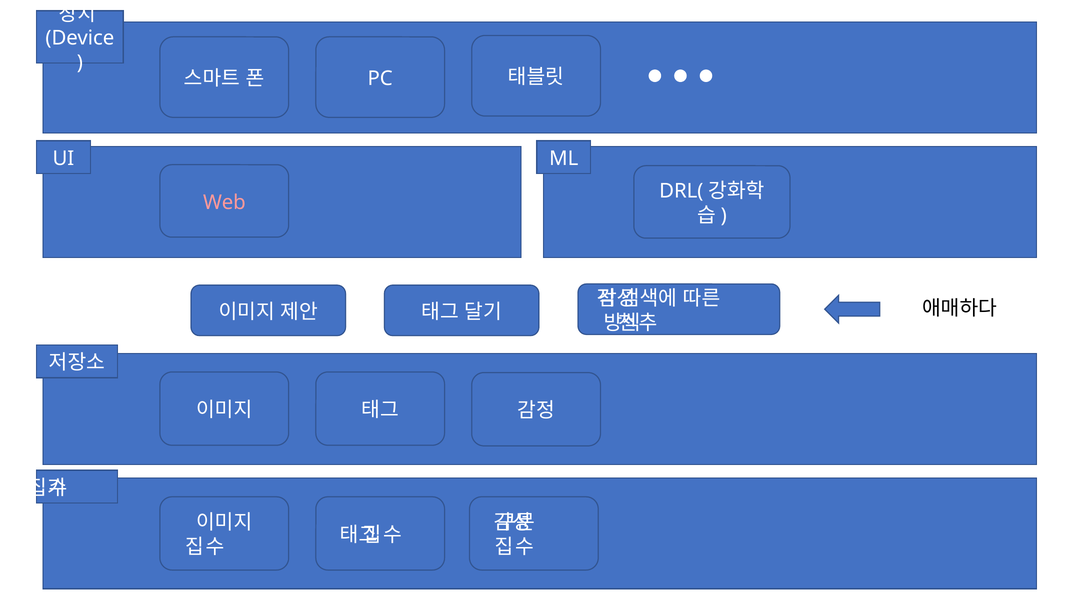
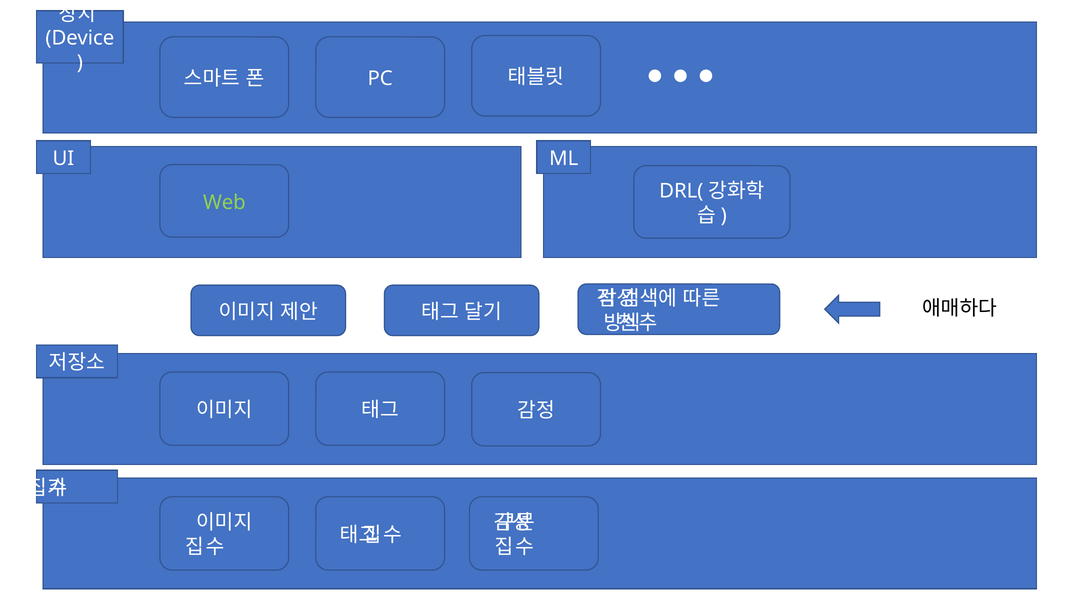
Web colour: pink -> light green
